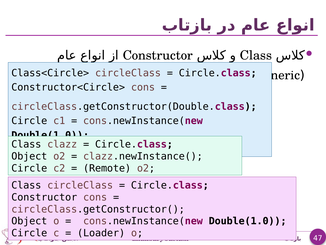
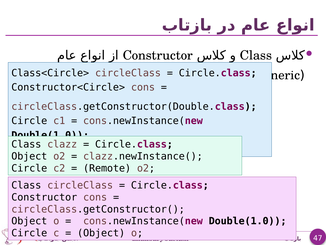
Loader at (101, 233): Loader -> Object
